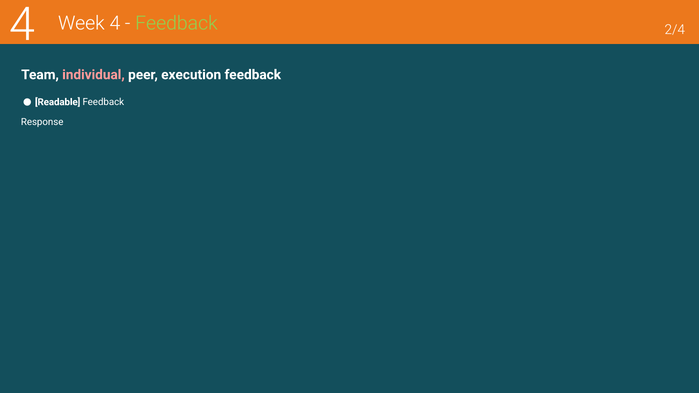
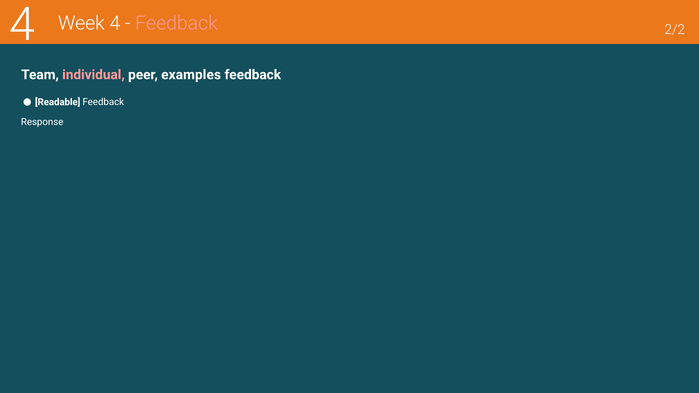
Feedback at (176, 23) colour: light green -> pink
2/4: 2/4 -> 2/2
execution: execution -> examples
